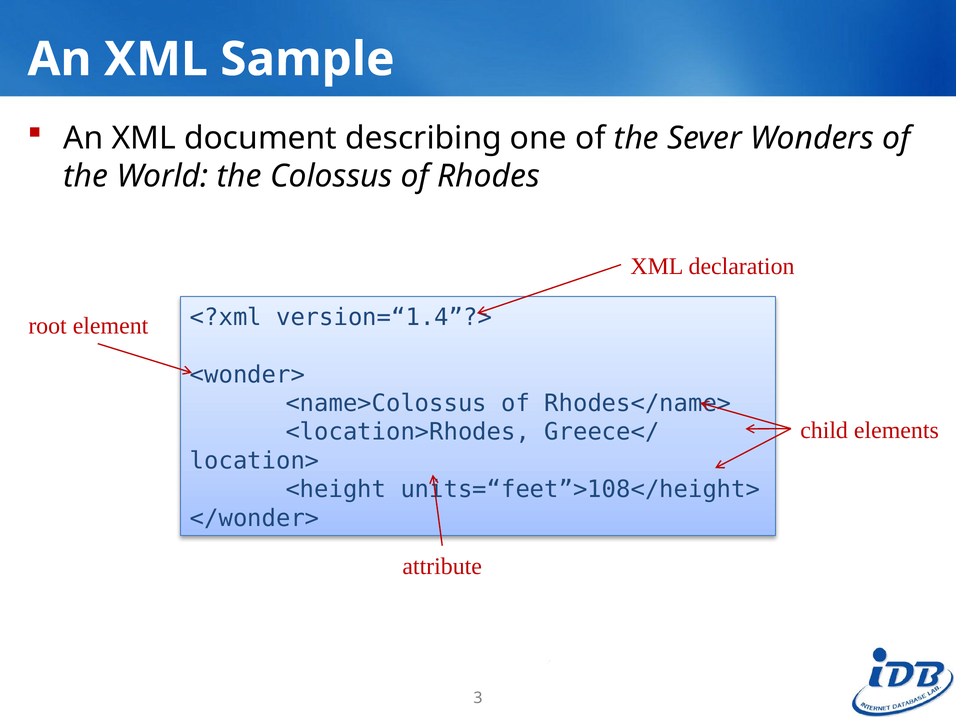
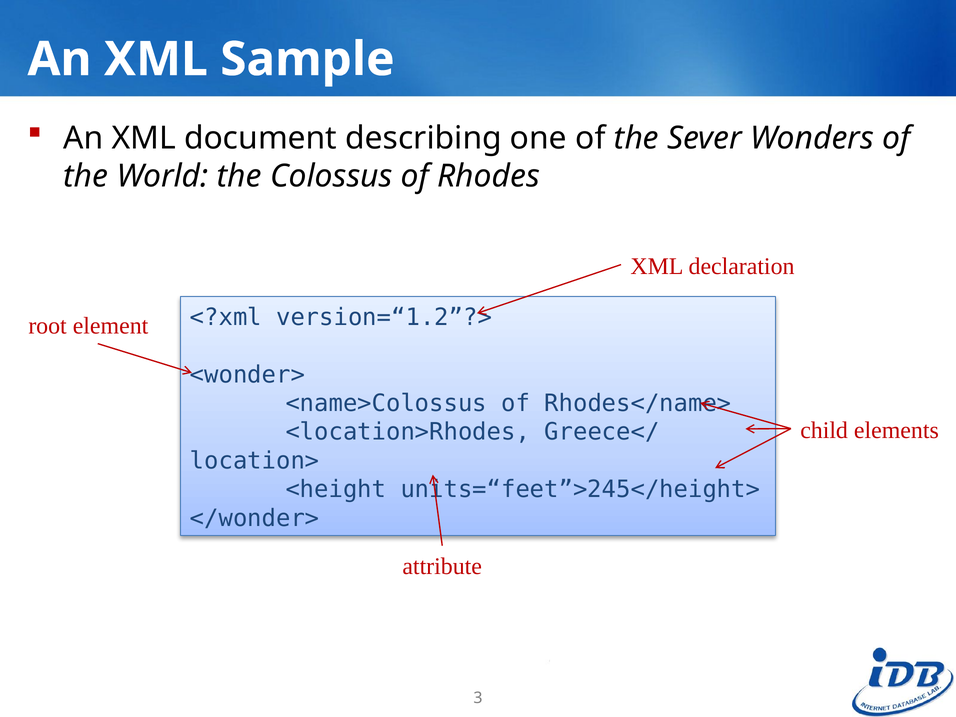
version=“1.4”?>: version=“1.4”?> -> version=“1.2”?>
units=“feet”>108</height>: units=“feet”>108</height> -> units=“feet”>245</height>
